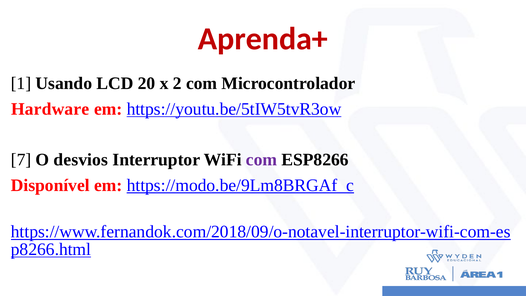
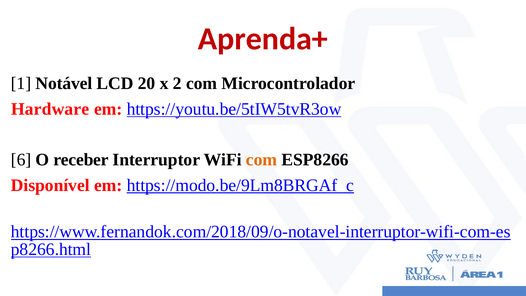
Usando: Usando -> Notável
7: 7 -> 6
desvios: desvios -> receber
com at (262, 160) colour: purple -> orange
